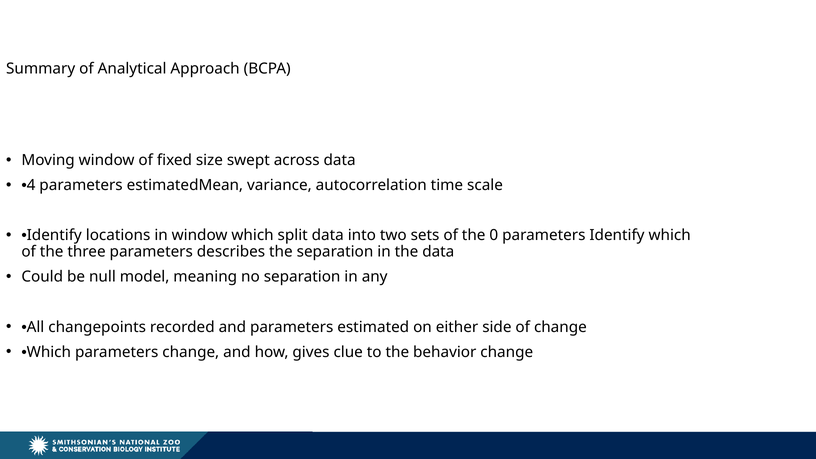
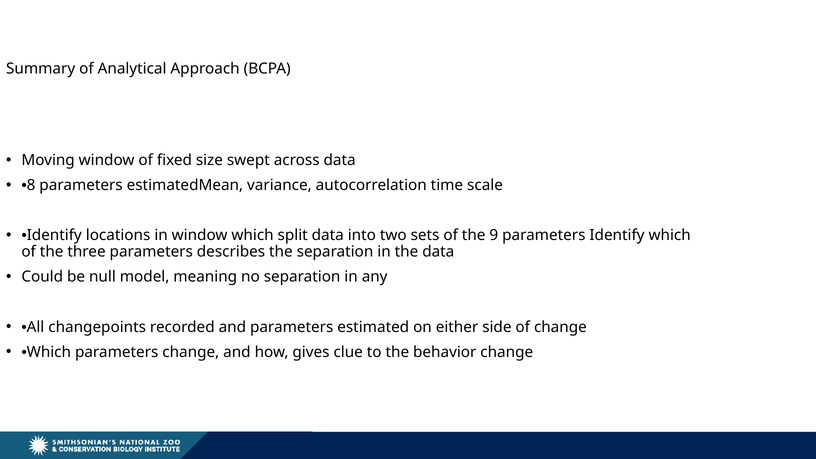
4: 4 -> 8
0: 0 -> 9
